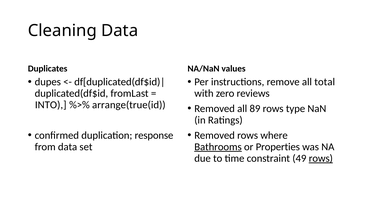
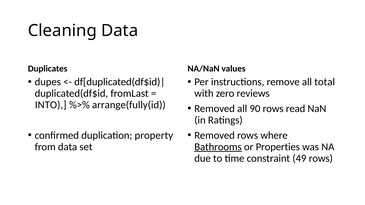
arrange(true(id: arrange(true(id -> arrange(fully(id
89: 89 -> 90
type: type -> read
response: response -> property
rows at (321, 159) underline: present -> none
